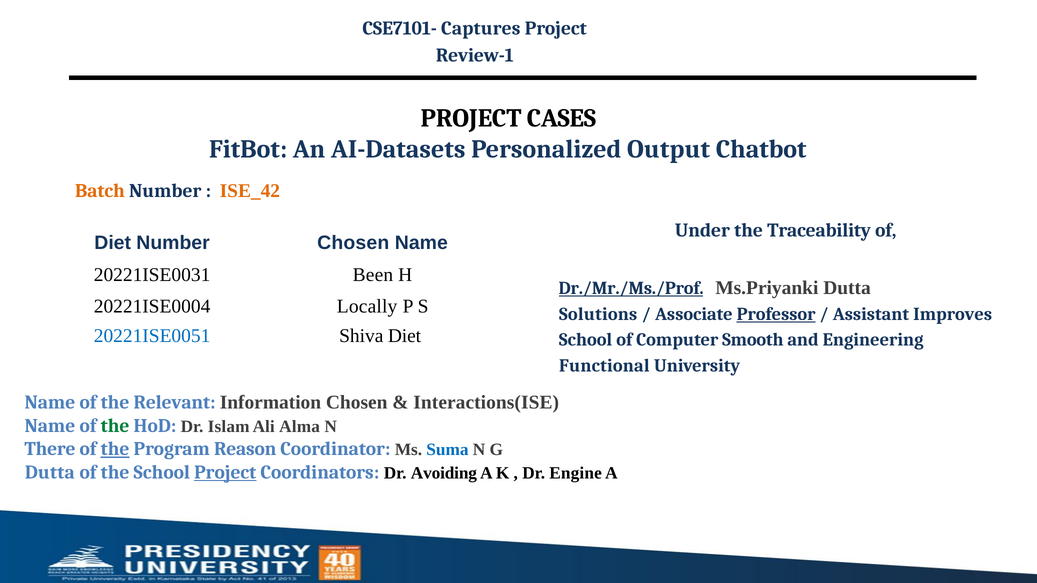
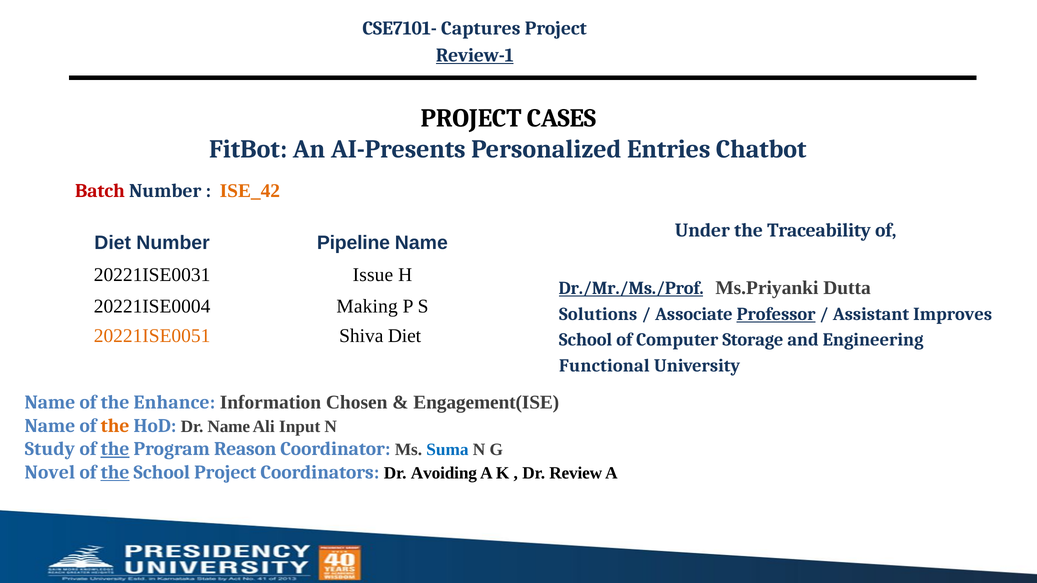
Review-1 underline: none -> present
AI-Datasets: AI-Datasets -> AI-Presents
Output: Output -> Entries
Batch colour: orange -> red
Number Chosen: Chosen -> Pipeline
Been: Been -> Issue
Locally: Locally -> Making
20221ISE0051 colour: blue -> orange
Smooth: Smooth -> Storage
Relevant: Relevant -> Enhance
Interactions(ISE: Interactions(ISE -> Engagement(ISE
the at (115, 426) colour: green -> orange
Dr Islam: Islam -> Name
Alma: Alma -> Input
There: There -> Study
Dutta at (50, 473): Dutta -> Novel
the at (115, 473) underline: none -> present
Project at (225, 473) underline: present -> none
Engine: Engine -> Review
